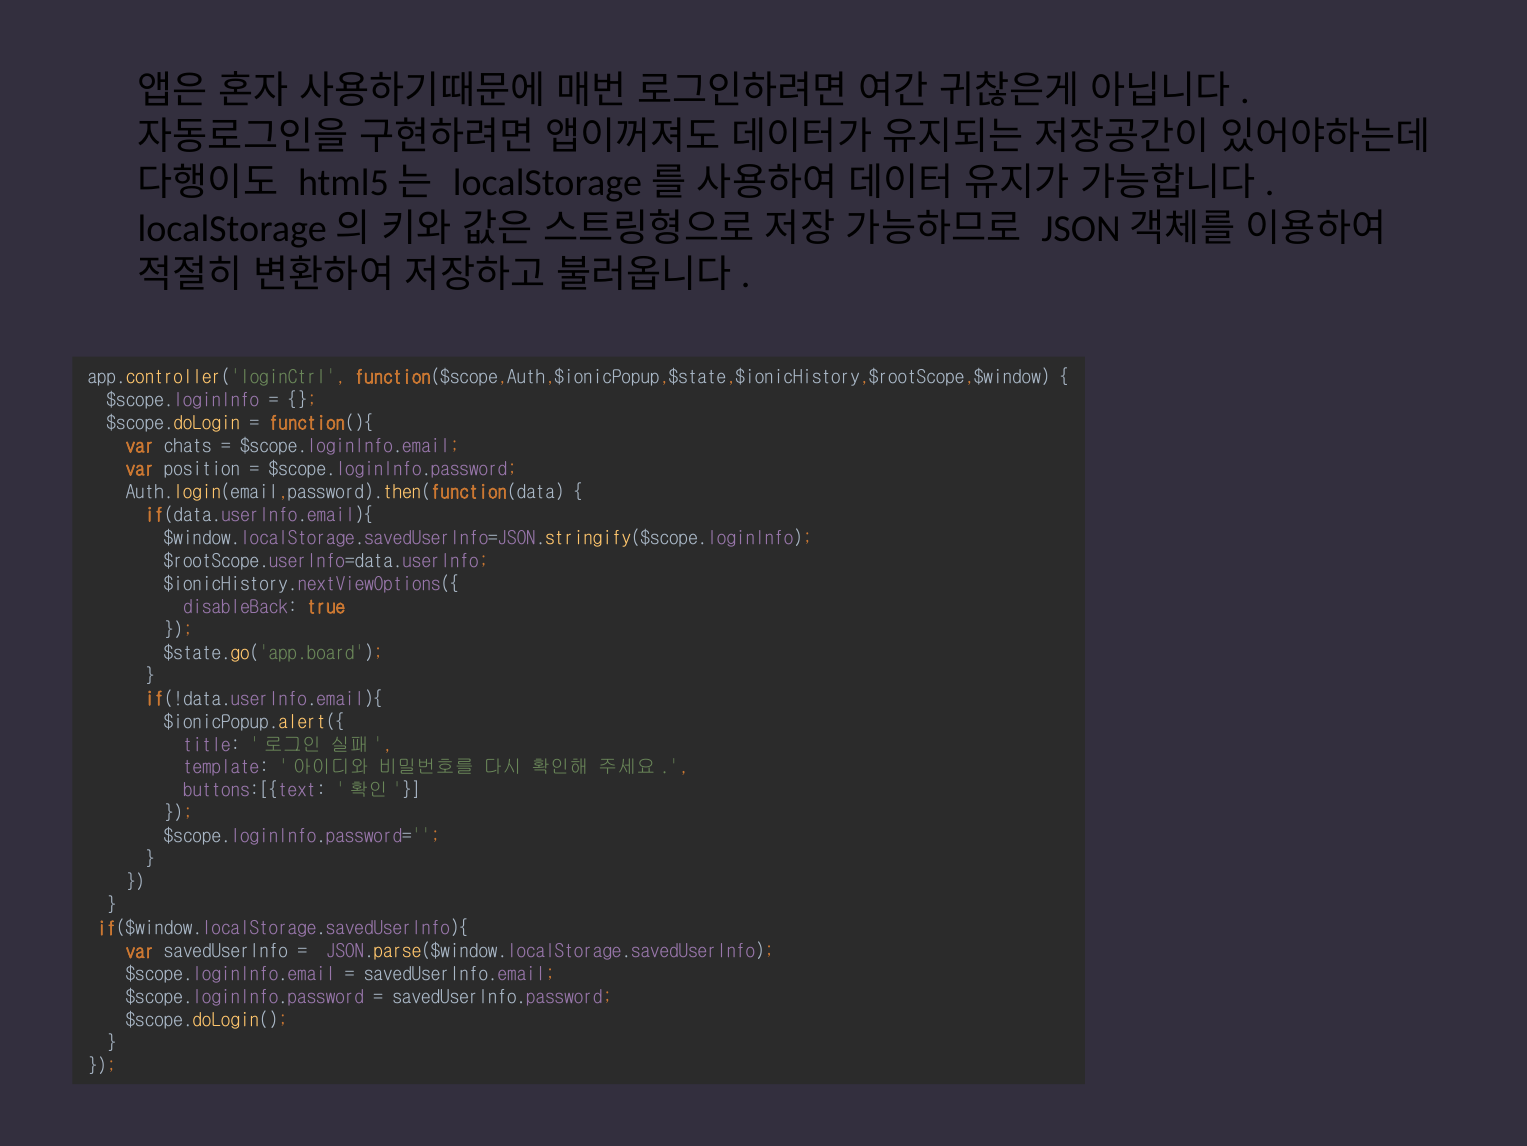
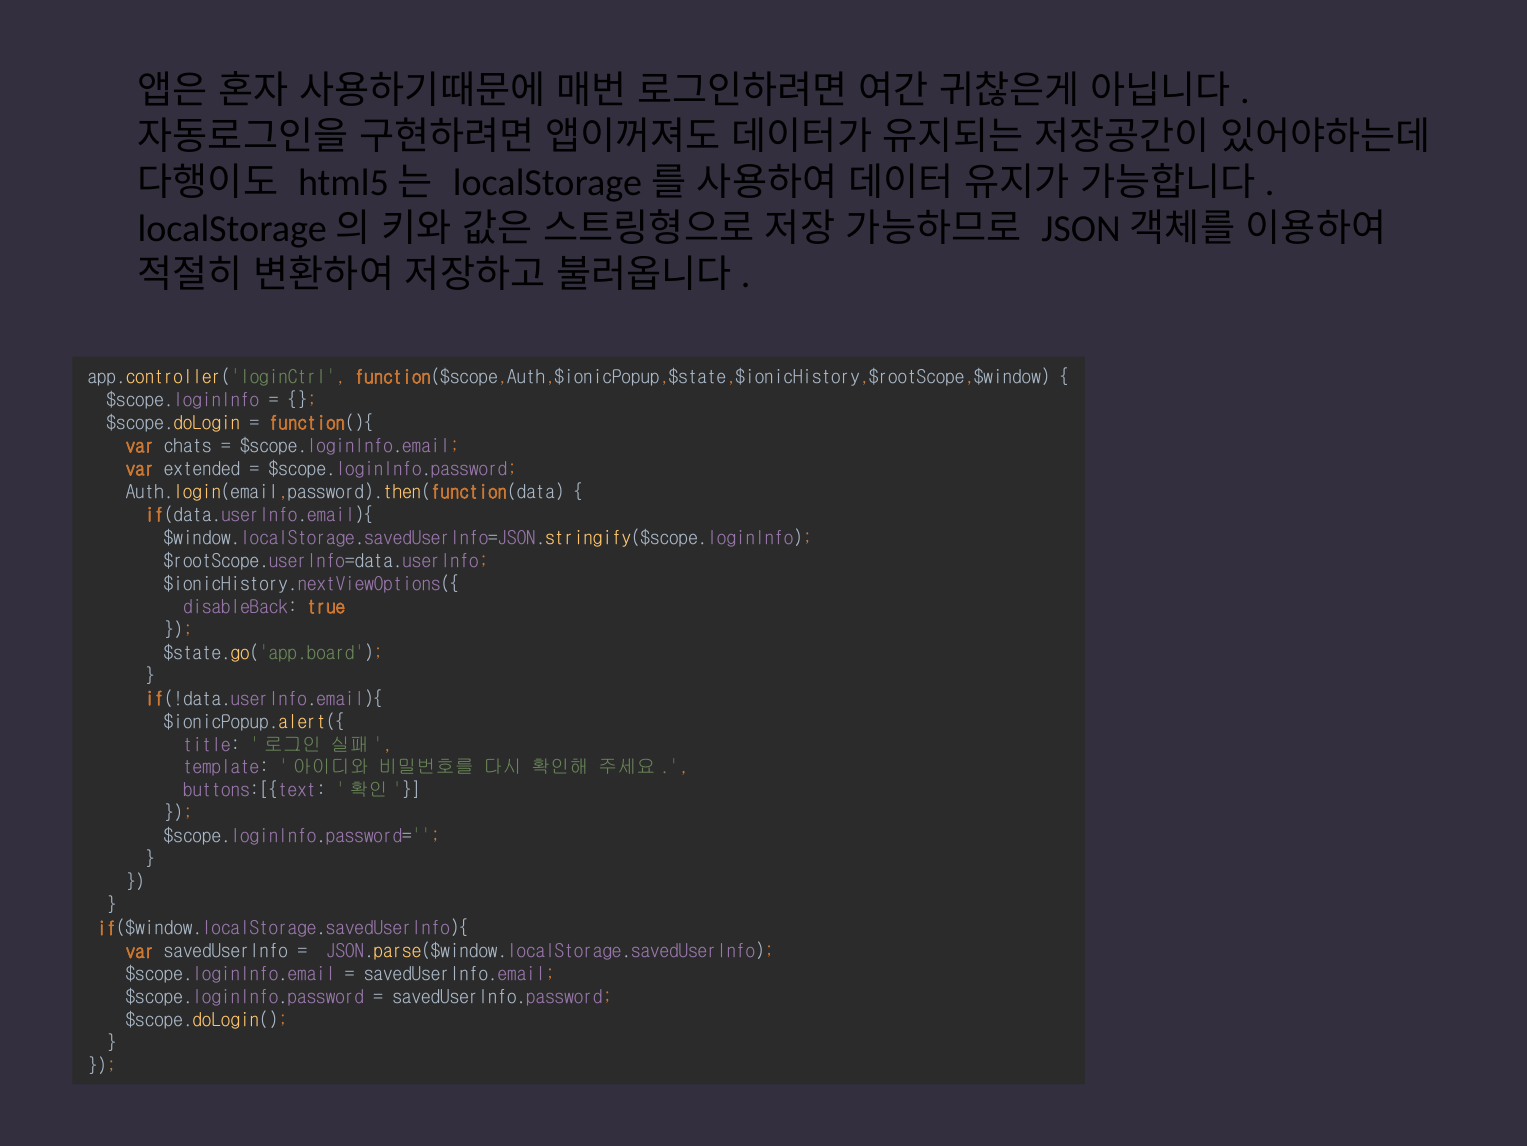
position: position -> extended
